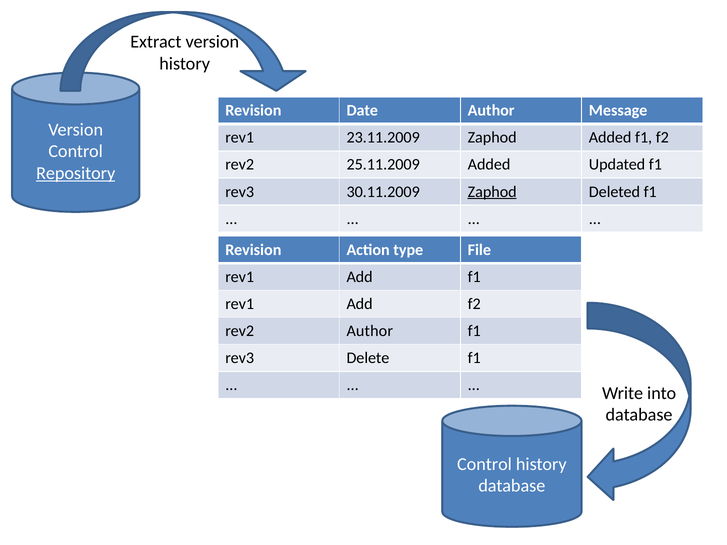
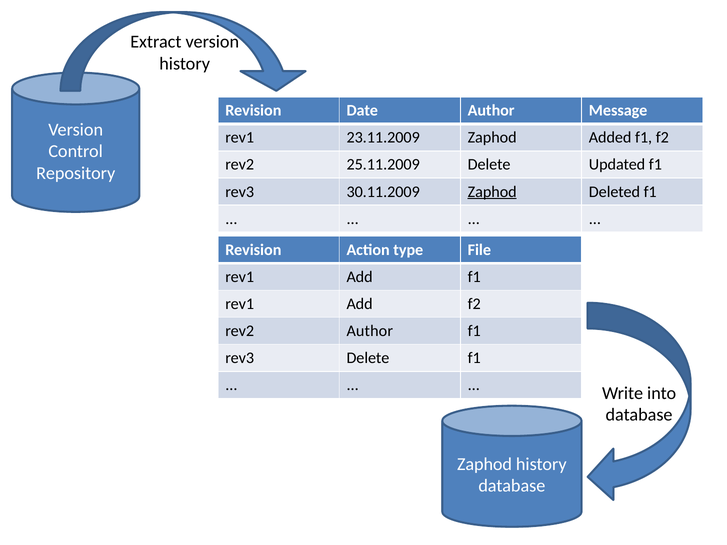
25.11.2009 Added: Added -> Delete
Repository underline: present -> none
Control at (484, 464): Control -> Zaphod
